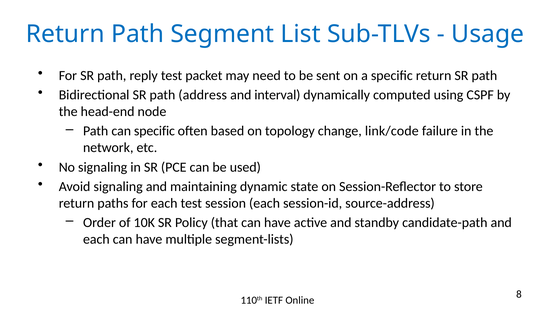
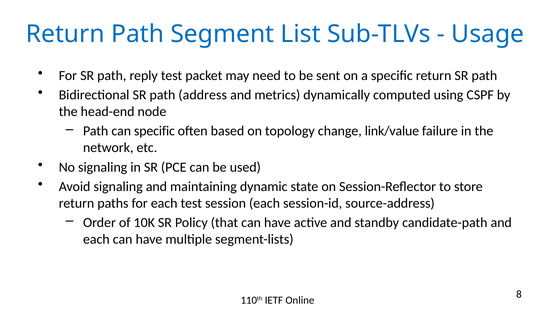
interval: interval -> metrics
link/code: link/code -> link/value
